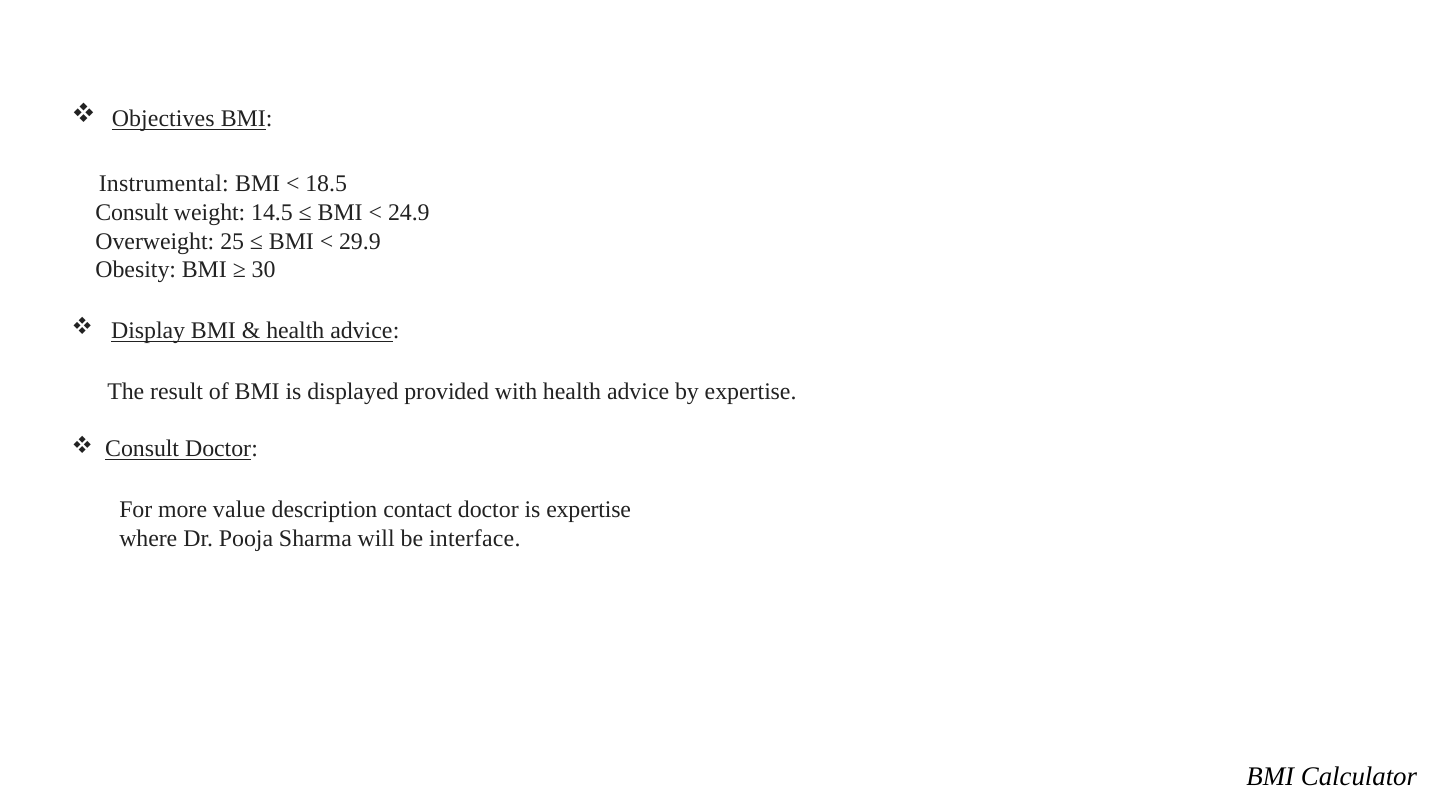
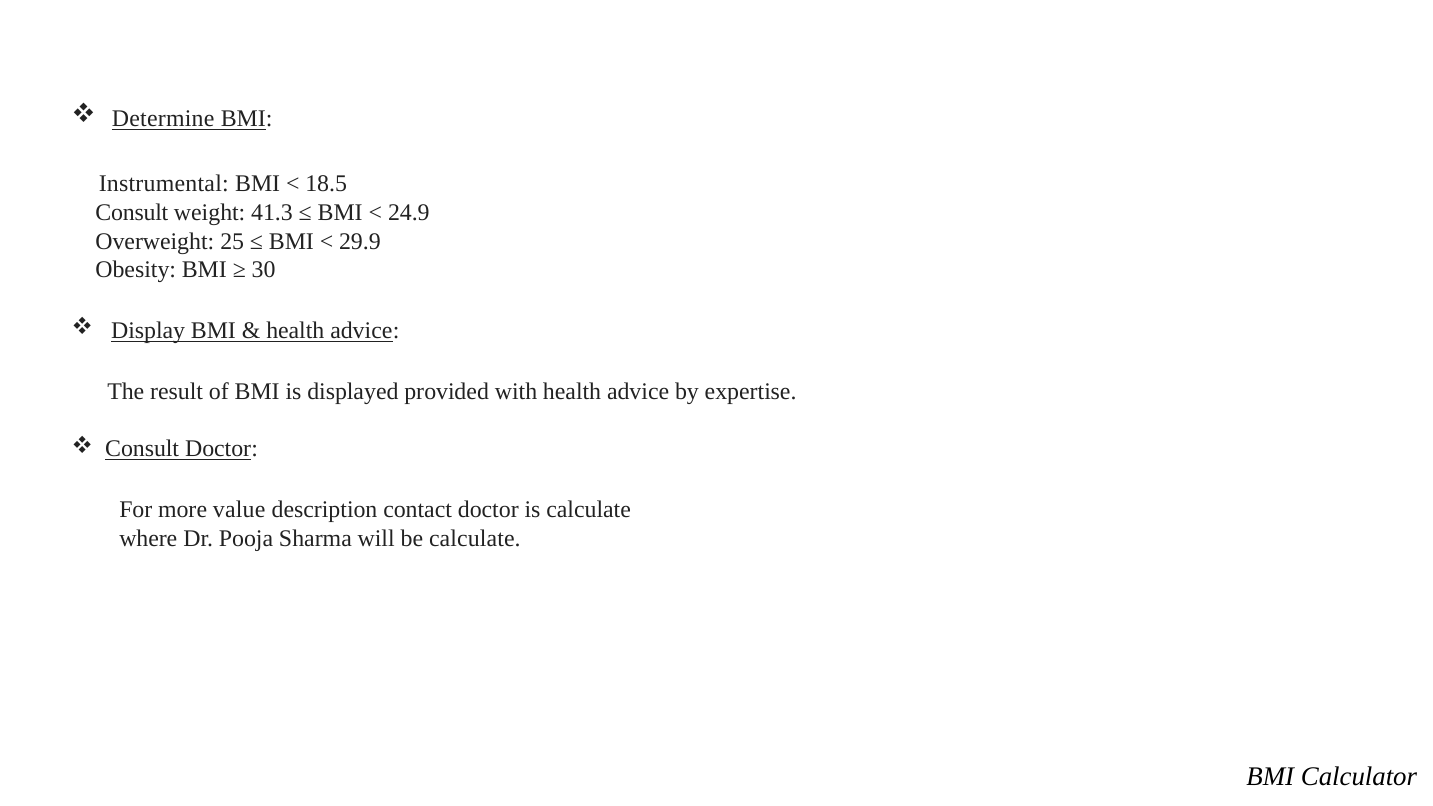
Objectives: Objectives -> Determine
14.5: 14.5 -> 41.3
is expertise: expertise -> calculate
be interface: interface -> calculate
